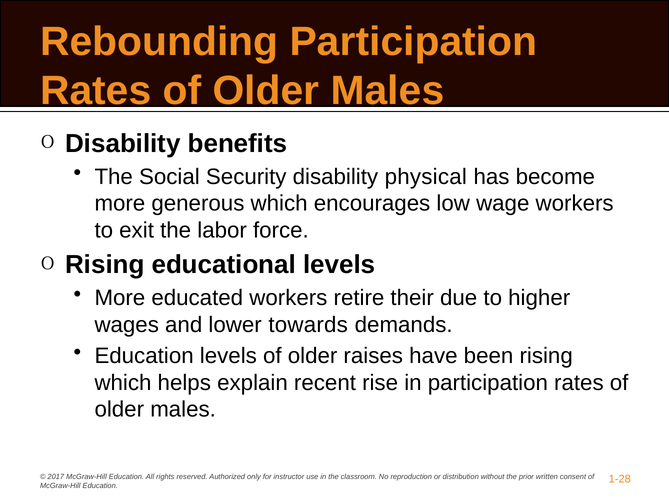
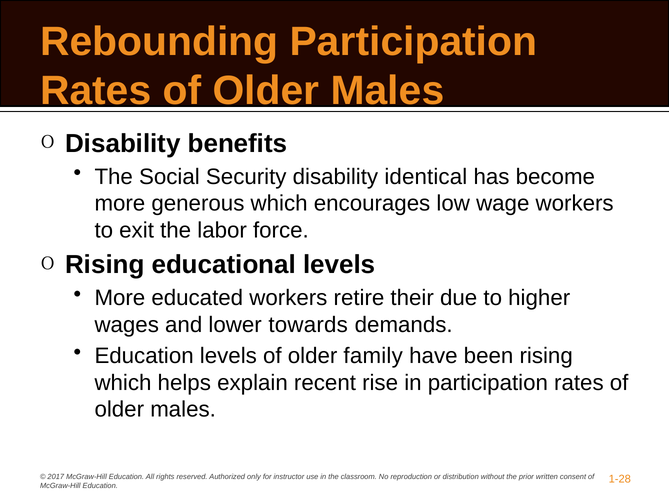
physical: physical -> identical
raises: raises -> family
